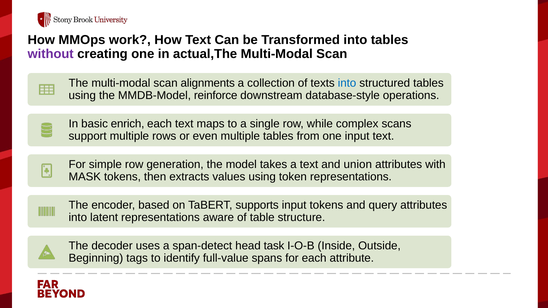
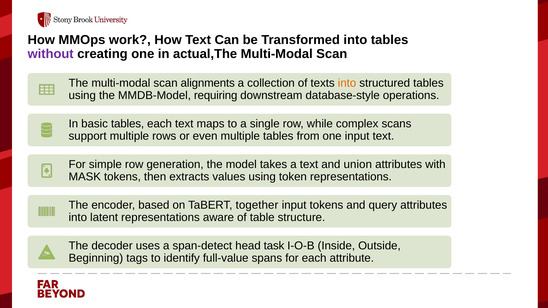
into at (347, 83) colour: blue -> orange
reinforce: reinforce -> requiring
basic enrich: enrich -> tables
supports: supports -> together
